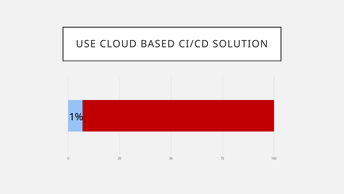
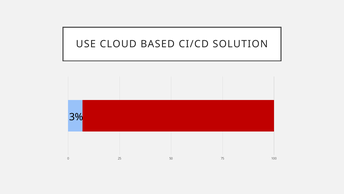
1%: 1% -> 3%
